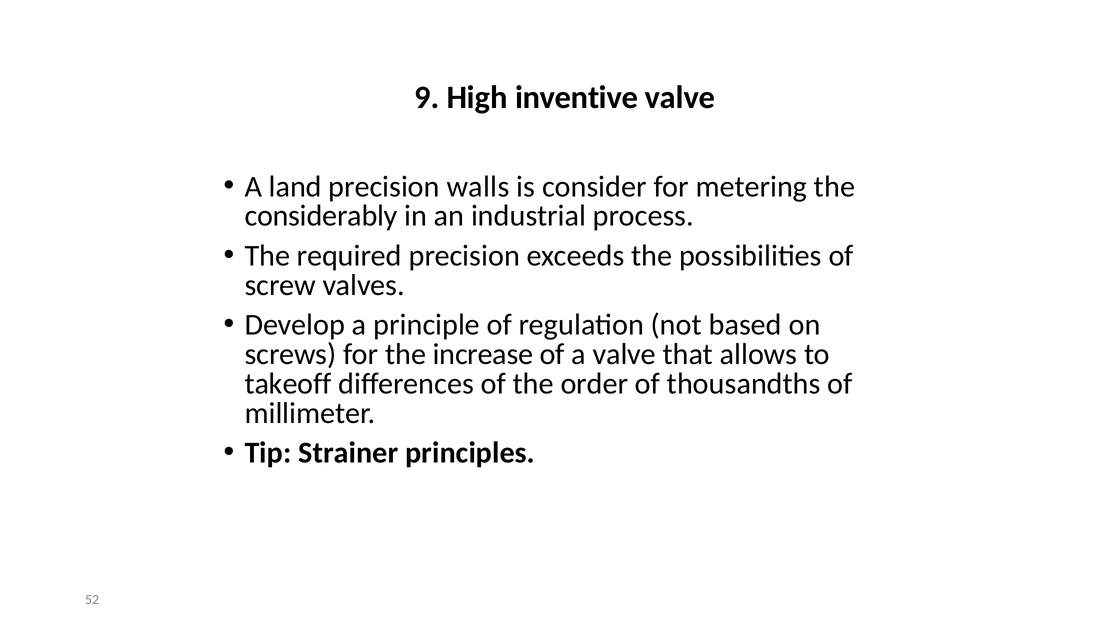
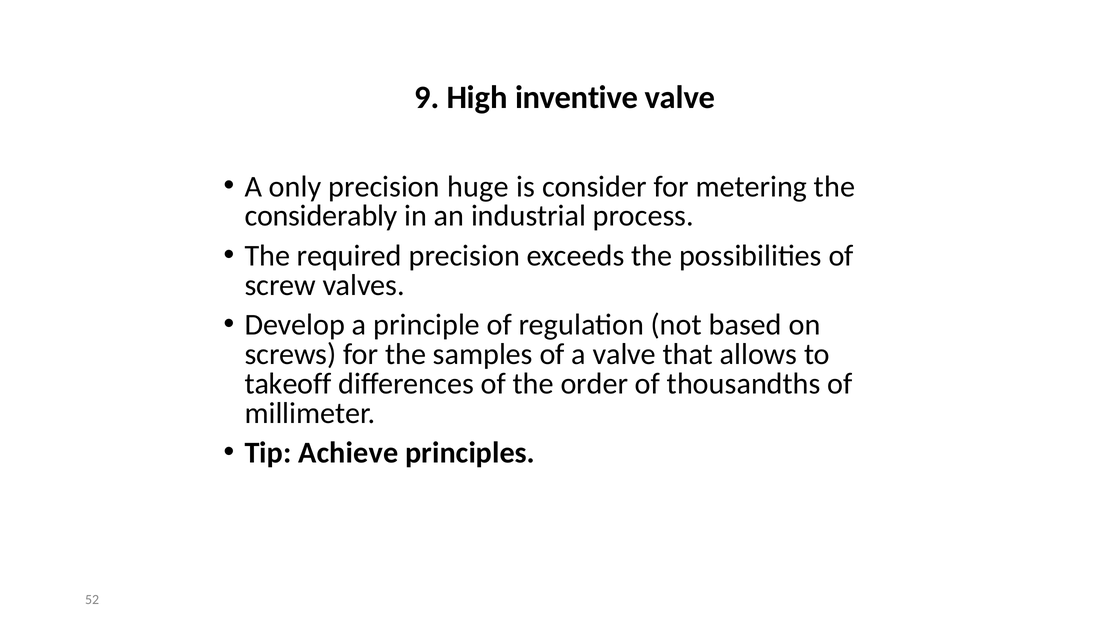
land: land -> only
walls: walls -> huge
increase: increase -> samples
Strainer: Strainer -> Achieve
